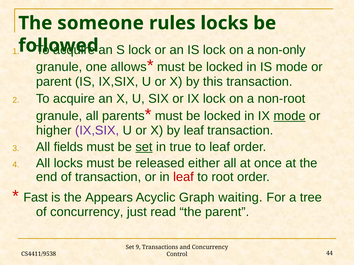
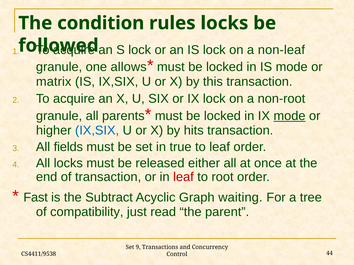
someone: someone -> condition
non-only: non-only -> non-leaf
parent at (54, 82): parent -> matrix
IX,SIX at (97, 131) colour: purple -> blue
by leaf: leaf -> hits
set at (144, 147) underline: present -> none
Appears: Appears -> Subtract
of concurrency: concurrency -> compatibility
